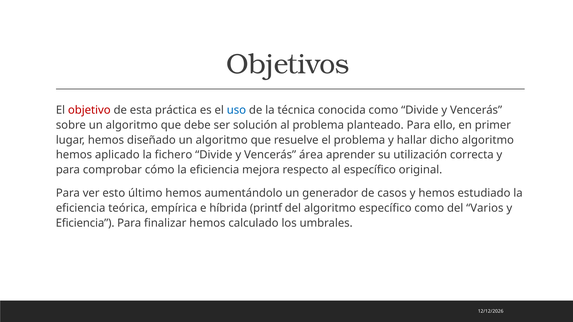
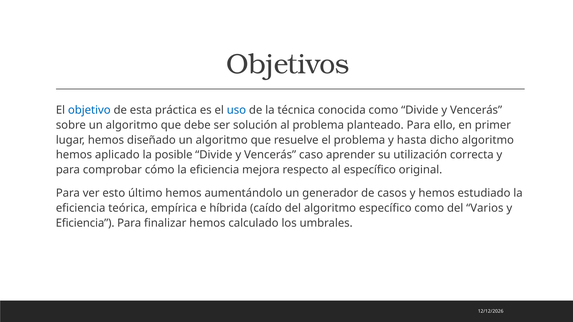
objetivo colour: red -> blue
hallar: hallar -> hasta
fichero: fichero -> posible
área: área -> caso
printf: printf -> caído
